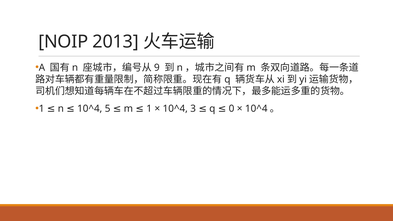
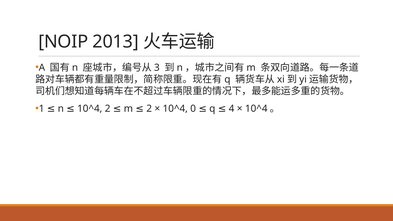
9: 9 -> 3
5 at (108, 109): 5 -> 2
m 1: 1 -> 2
3: 3 -> 0
0: 0 -> 4
